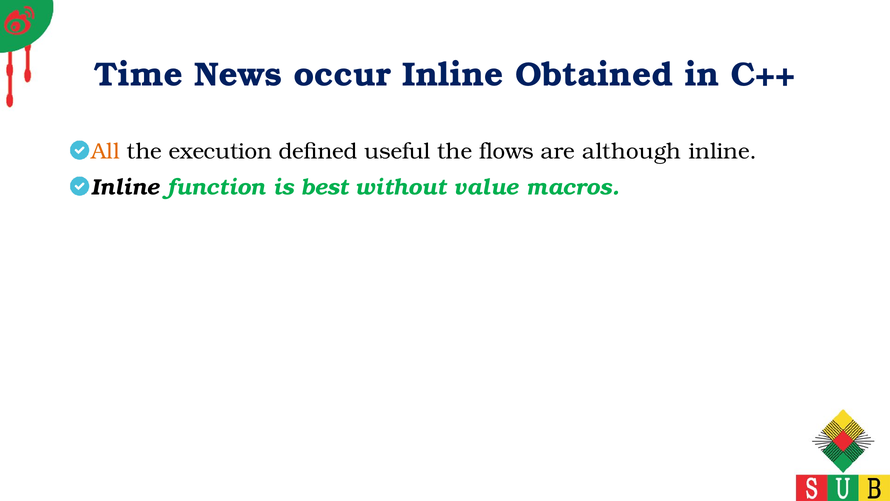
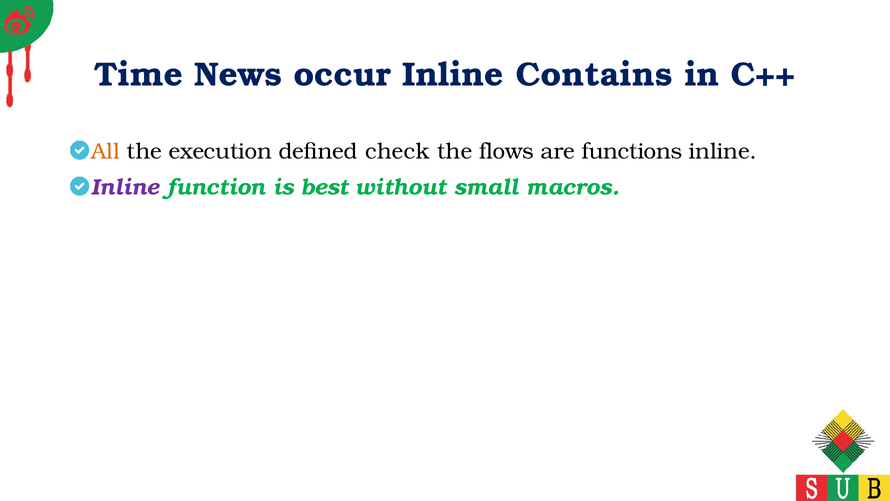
Obtained: Obtained -> Contains
useful: useful -> check
although: although -> functions
Inline at (125, 187) colour: black -> purple
value: value -> small
